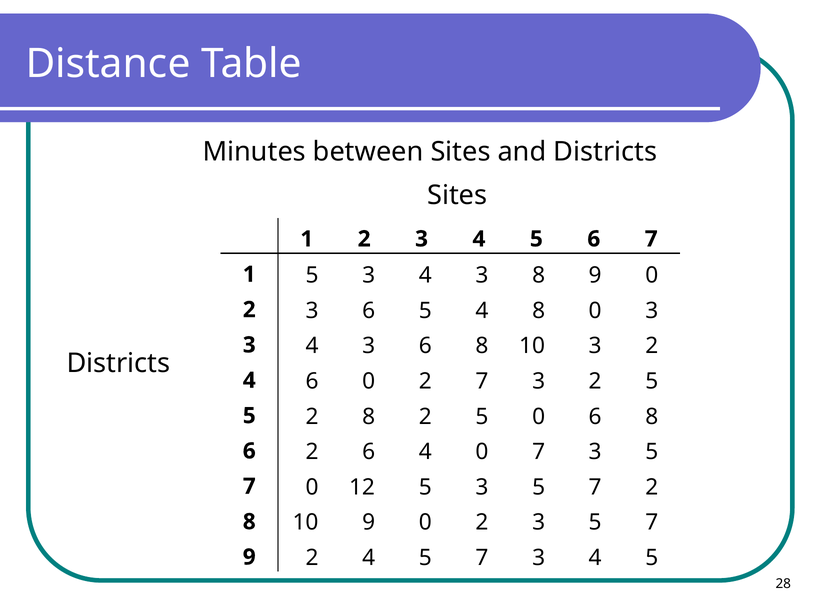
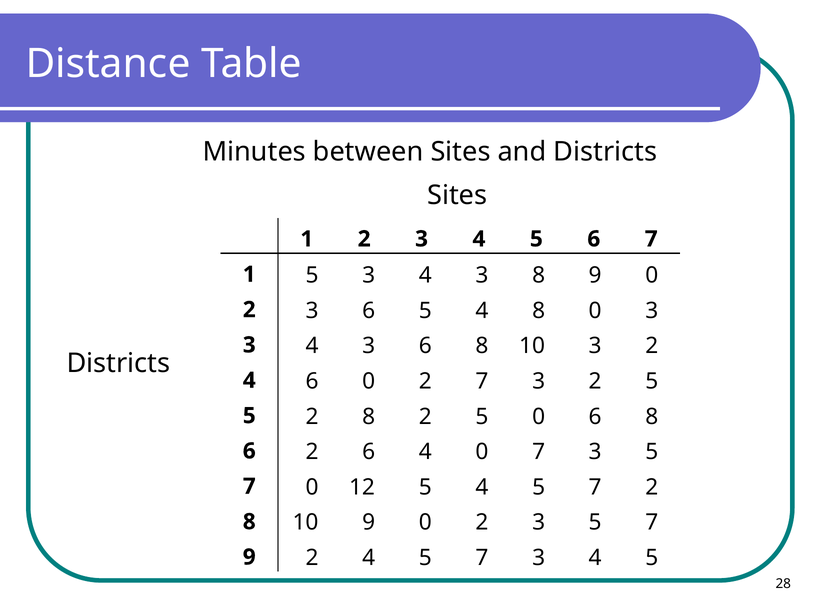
12 5 3: 3 -> 4
